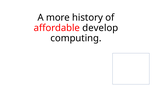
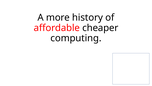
develop: develop -> cheaper
